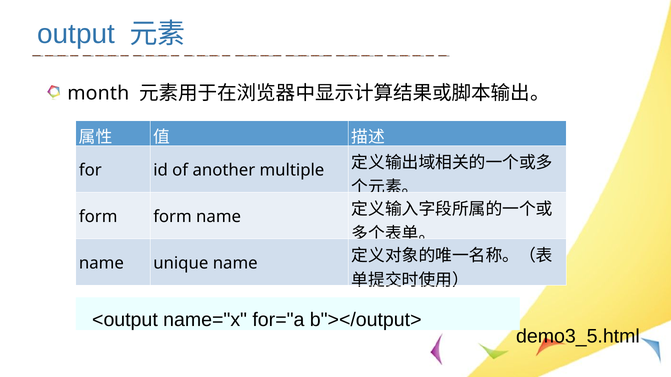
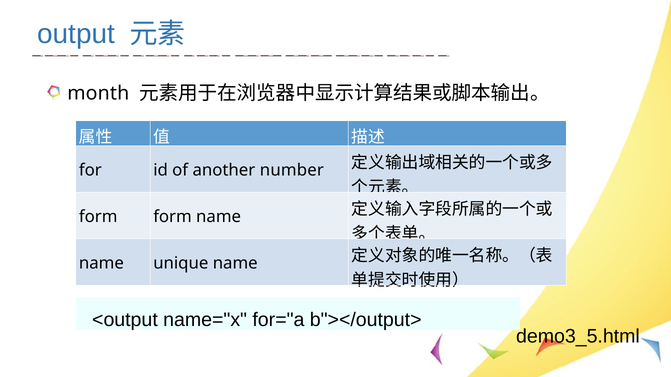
multiple: multiple -> number
